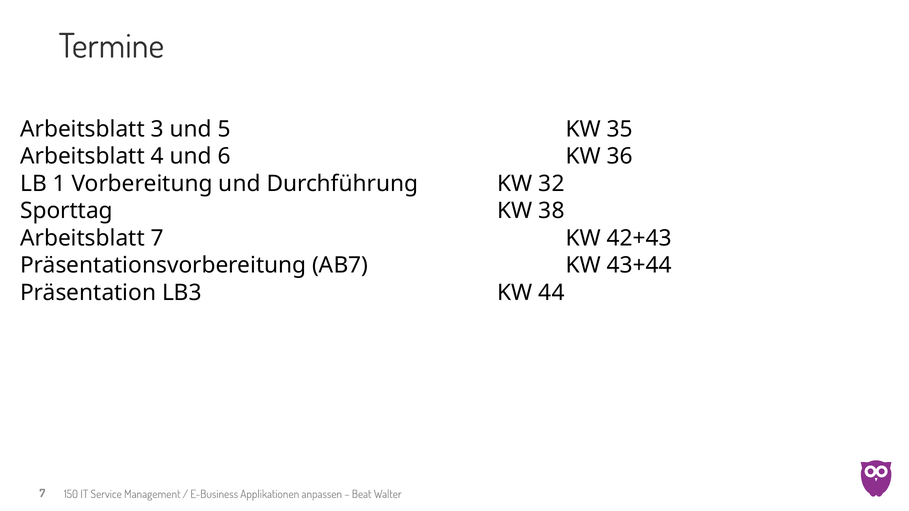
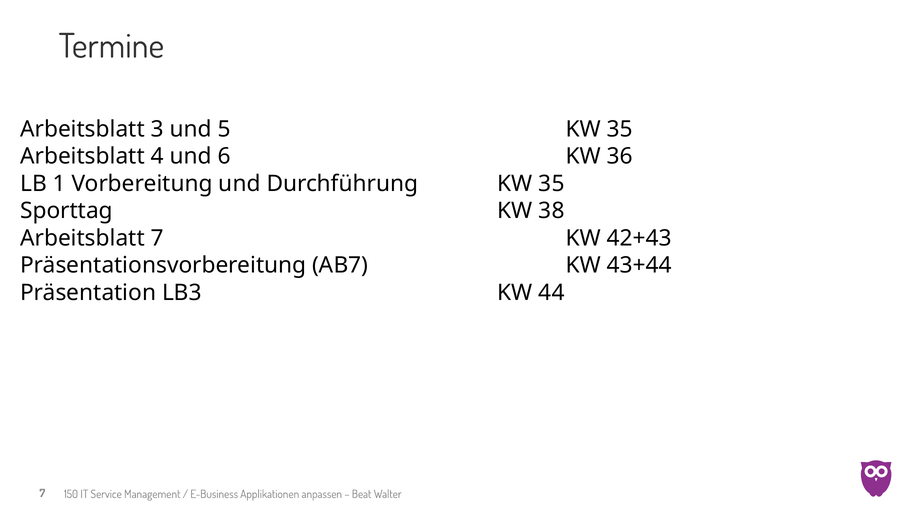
Durchführung KW 32: 32 -> 35
